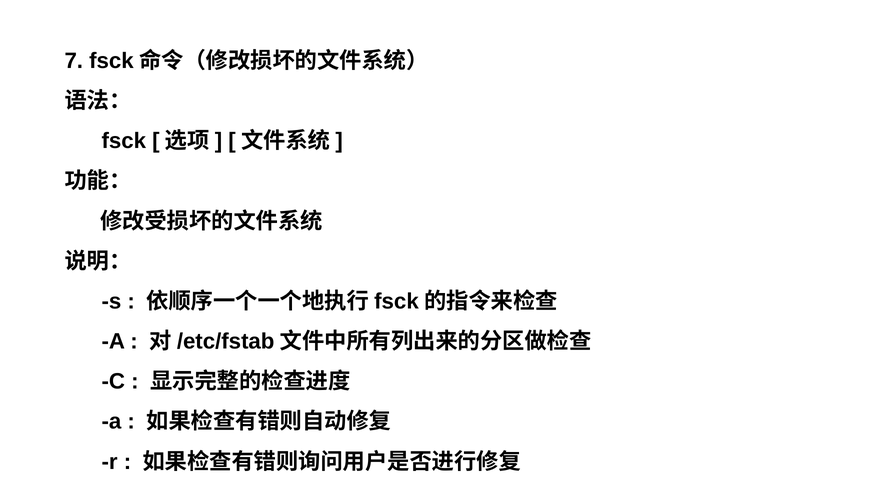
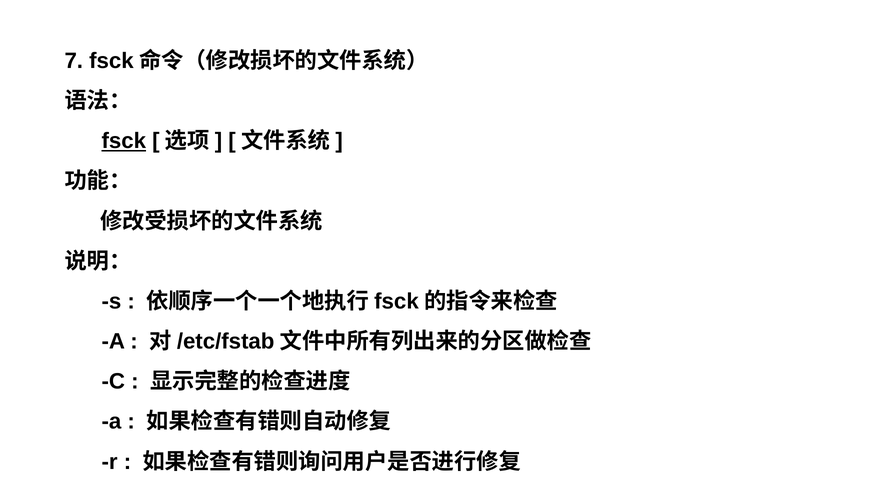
fsck underline: none -> present
